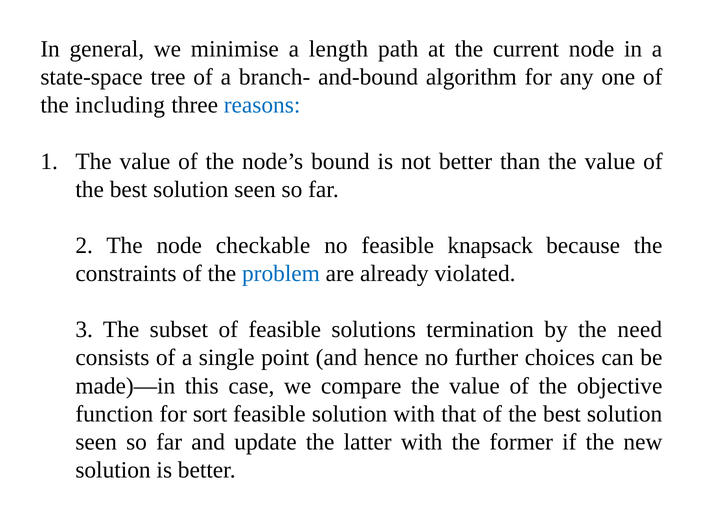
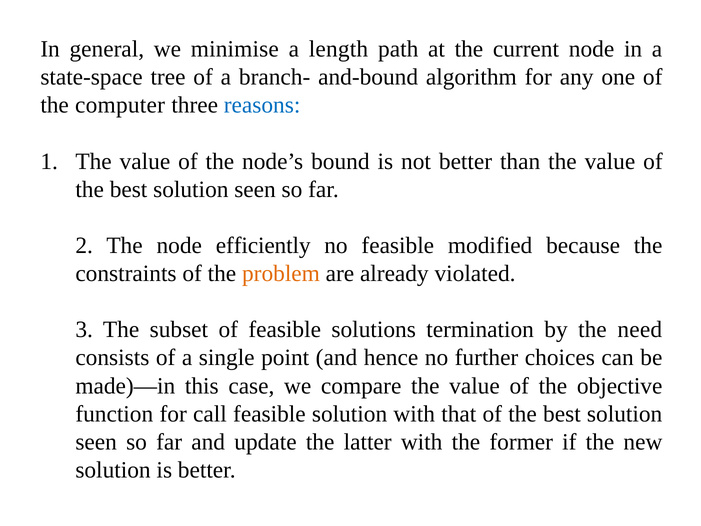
including: including -> computer
checkable: checkable -> efficiently
knapsack: knapsack -> modified
problem colour: blue -> orange
sort: sort -> call
